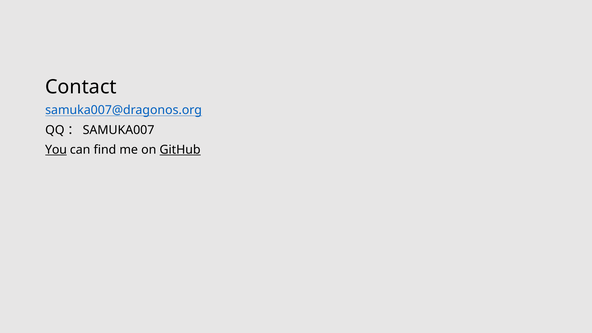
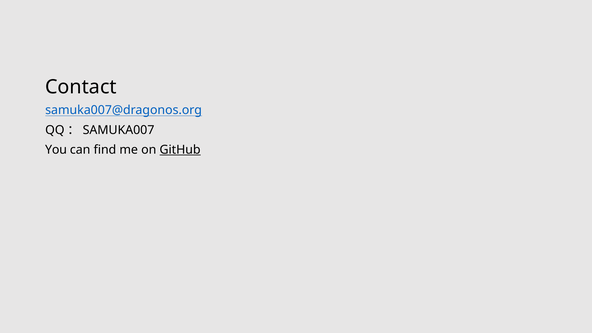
You underline: present -> none
